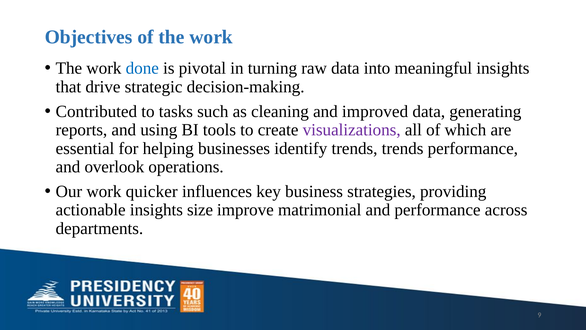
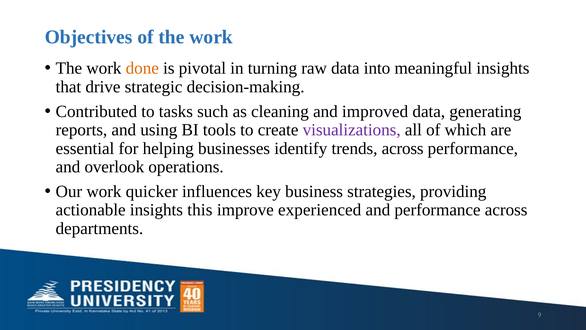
done colour: blue -> orange
trends trends: trends -> across
size: size -> this
matrimonial: matrimonial -> experienced
